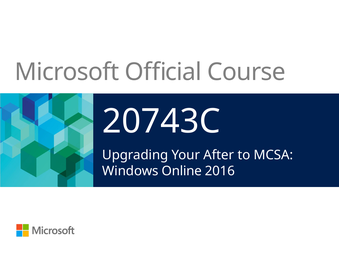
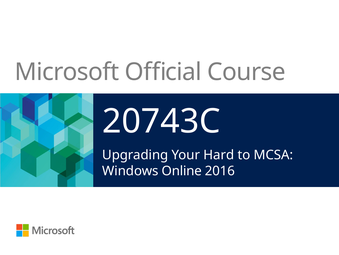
After: After -> Hard
